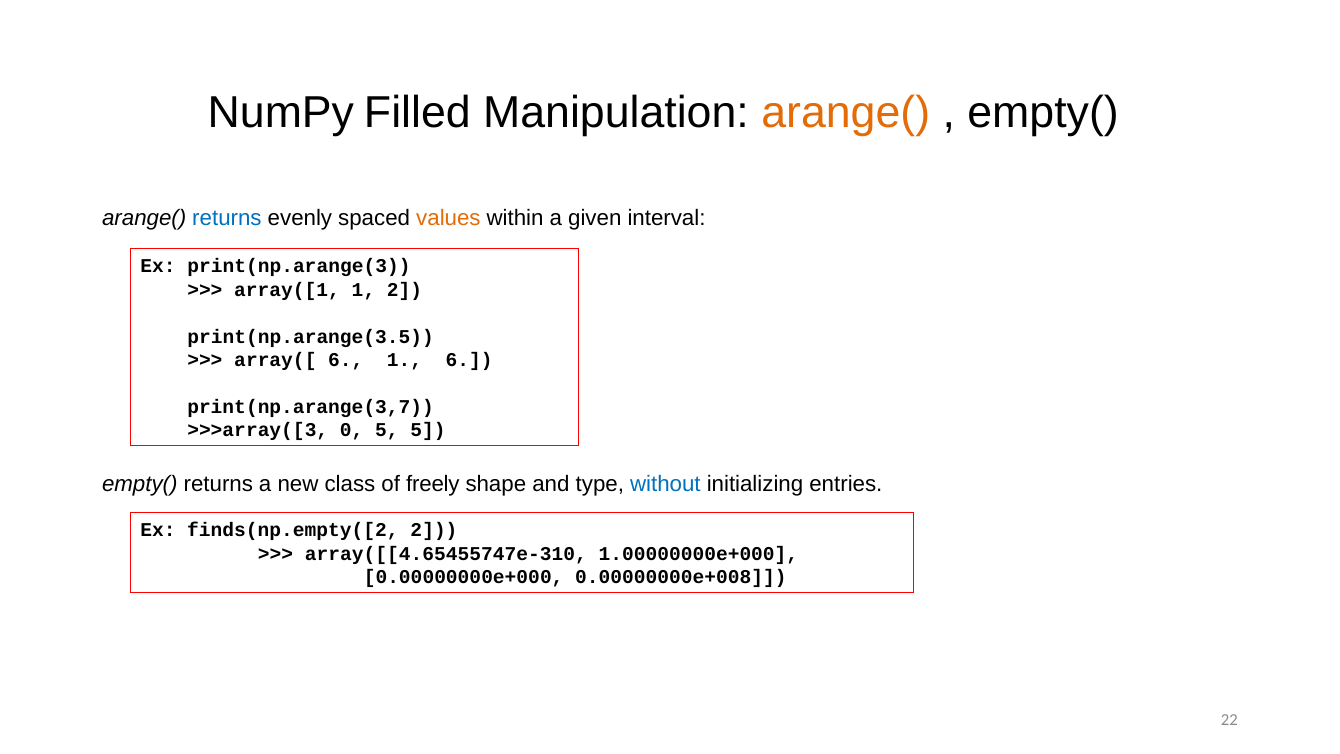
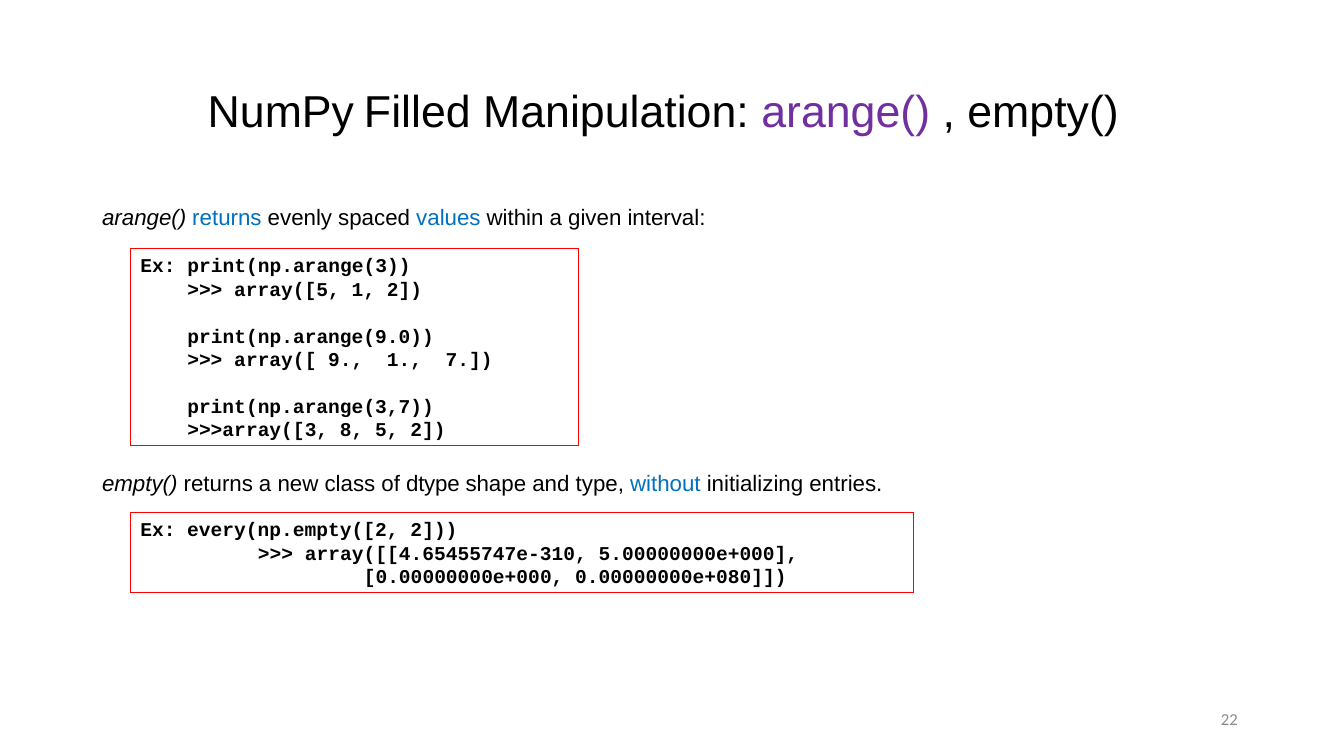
arange( at (846, 113) colour: orange -> purple
values colour: orange -> blue
array([1: array([1 -> array([5
print(np.arange(3.5: print(np.arange(3.5 -> print(np.arange(9.0
array([ 6: 6 -> 9
1 6: 6 -> 7
0: 0 -> 8
5 5: 5 -> 2
freely: freely -> dtype
finds(np.empty([2: finds(np.empty([2 -> every(np.empty([2
1.00000000e+000: 1.00000000e+000 -> 5.00000000e+000
0.00000000e+008: 0.00000000e+008 -> 0.00000000e+080
